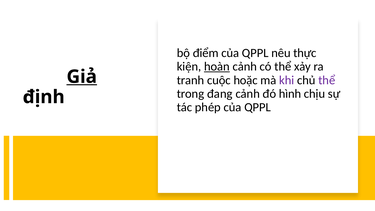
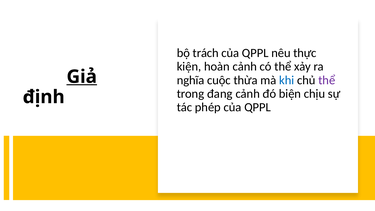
điểm: điểm -> trách
hoàn underline: present -> none
tranh: tranh -> nghĩa
hoặc: hoặc -> thừa
khi colour: purple -> blue
hình: hình -> biện
